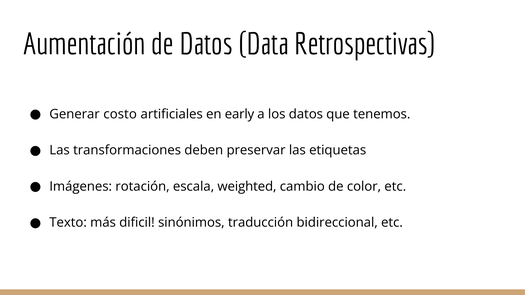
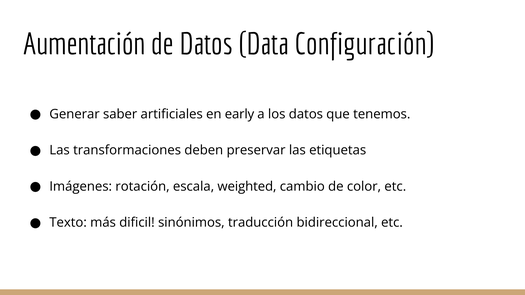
Retrospectivas: Retrospectivas -> Configuración
costo: costo -> saber
